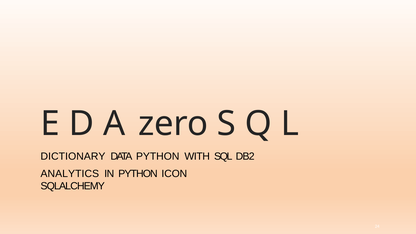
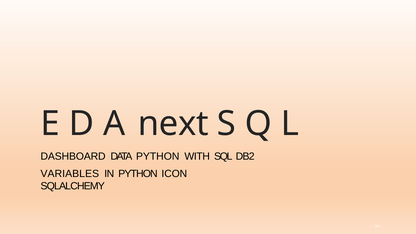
zero: zero -> next
DICTIONARY: DICTIONARY -> DASHBOARD
ANALYTICS: ANALYTICS -> VARIABLES
